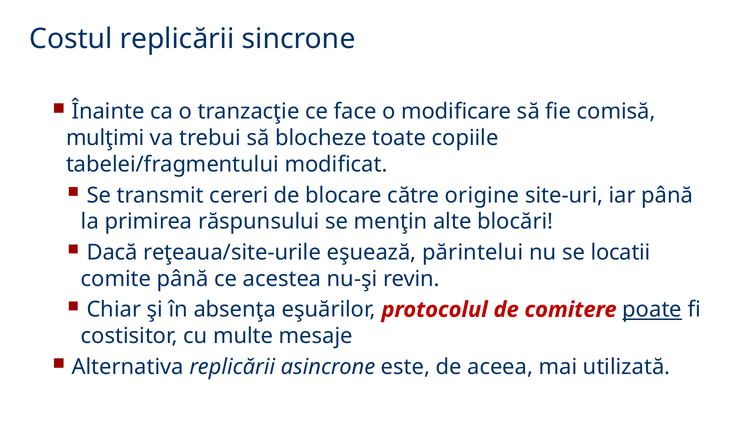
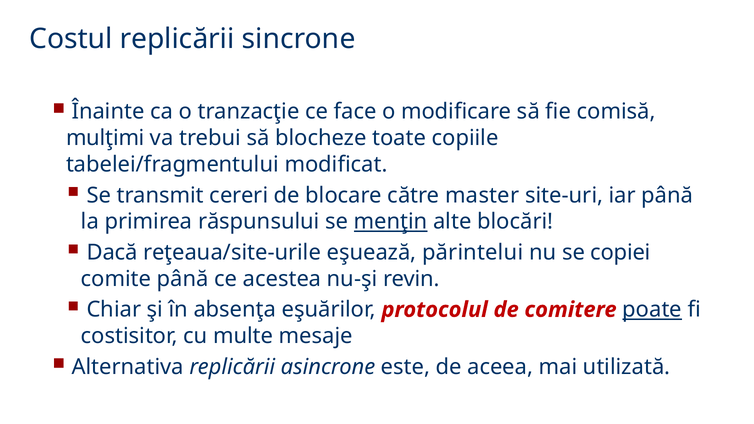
origine: origine -> master
menţin underline: none -> present
locatii: locatii -> copiei
